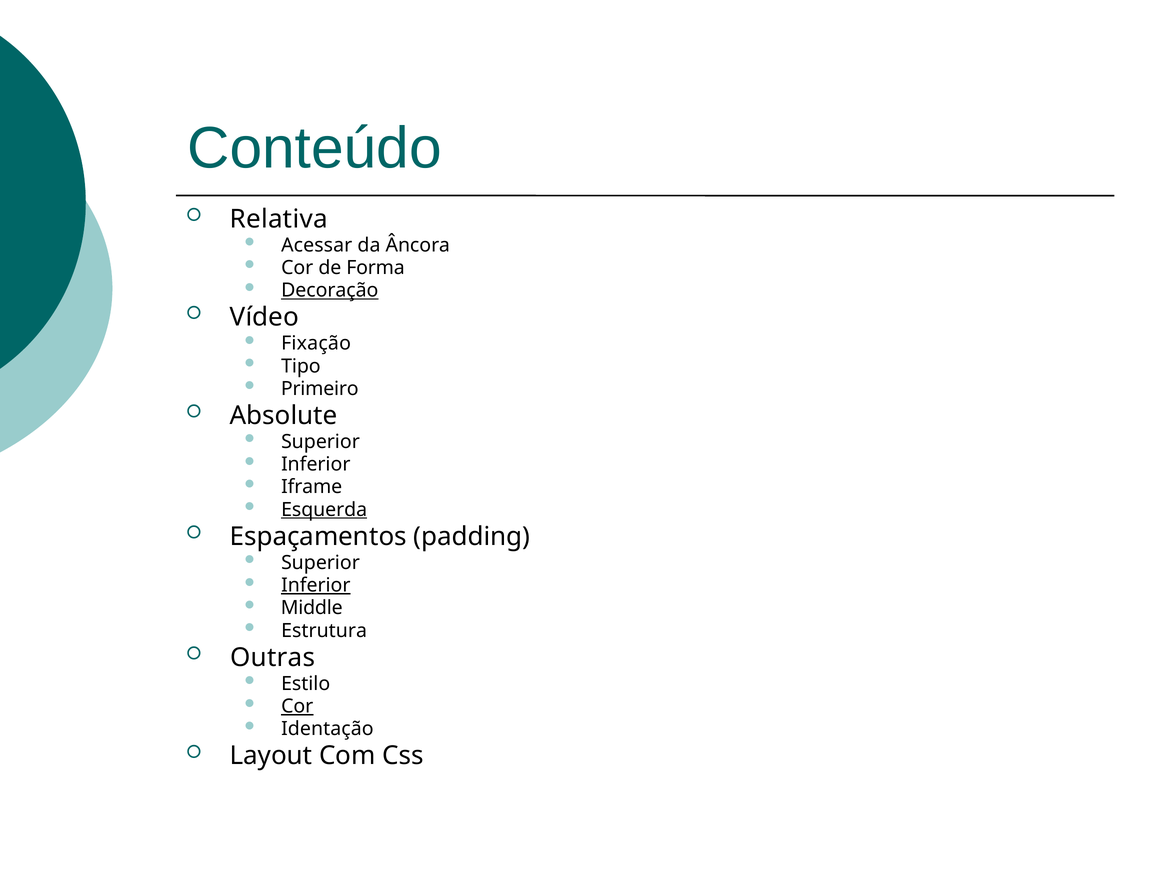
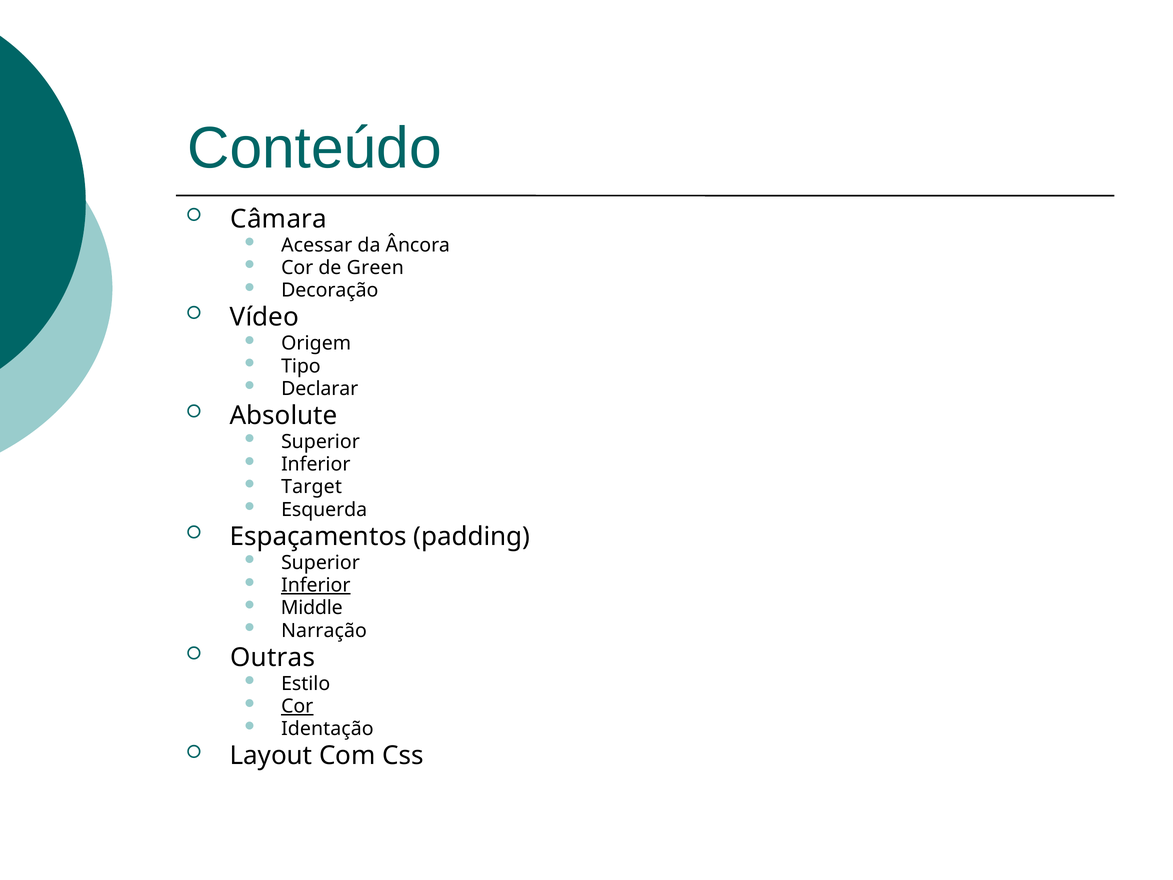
Relativa: Relativa -> Câmara
Forma: Forma -> Green
Decoração underline: present -> none
Fixação: Fixação -> Origem
Primeiro: Primeiro -> Declarar
Iframe: Iframe -> Target
Esquerda underline: present -> none
Estrutura: Estrutura -> Narração
